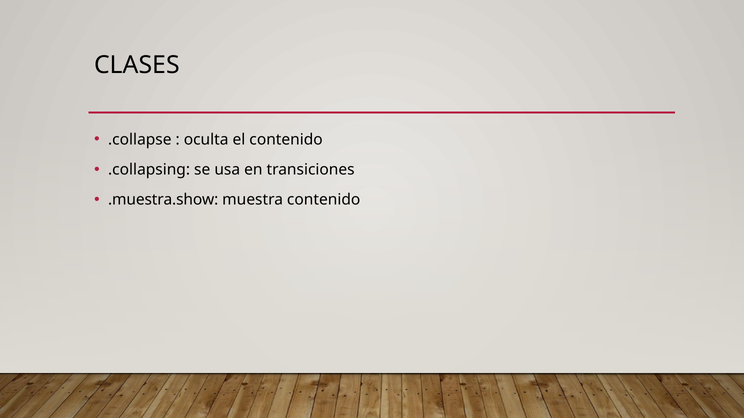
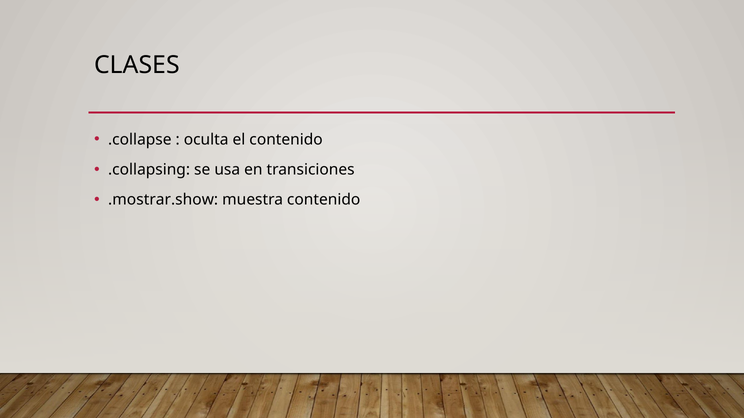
.muestra.show: .muestra.show -> .mostrar.show
